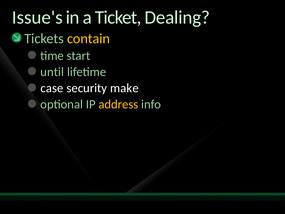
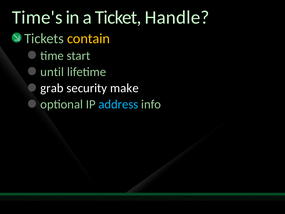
Issue's: Issue's -> Time's
Dealing: Dealing -> Handle
case: case -> grab
address colour: yellow -> light blue
